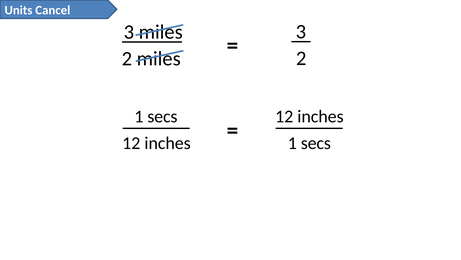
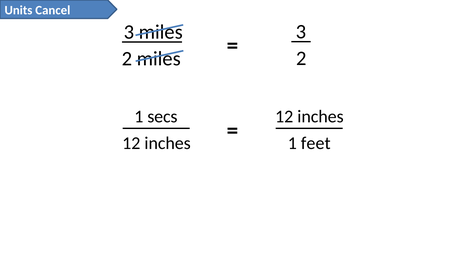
secs at (316, 143): secs -> feet
